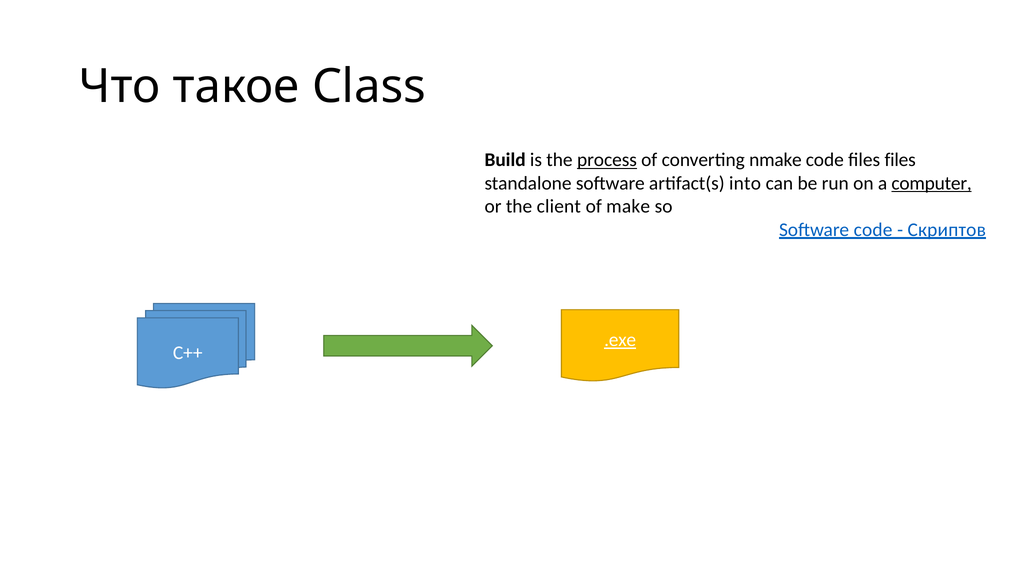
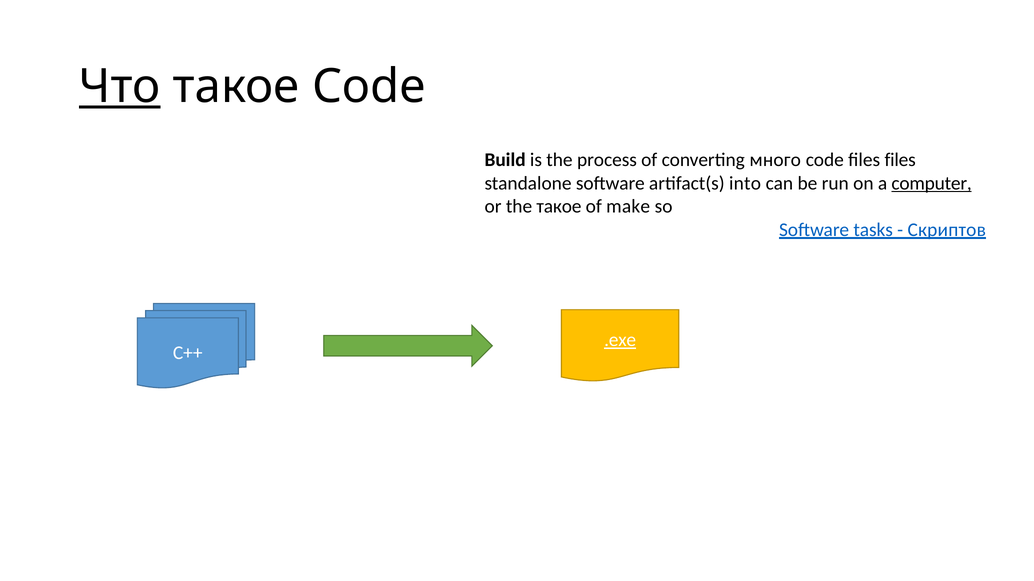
Что underline: none -> present
такое Class: Class -> Code
process underline: present -> none
nmake: nmake -> много
the client: client -> такое
Software code: code -> tasks
